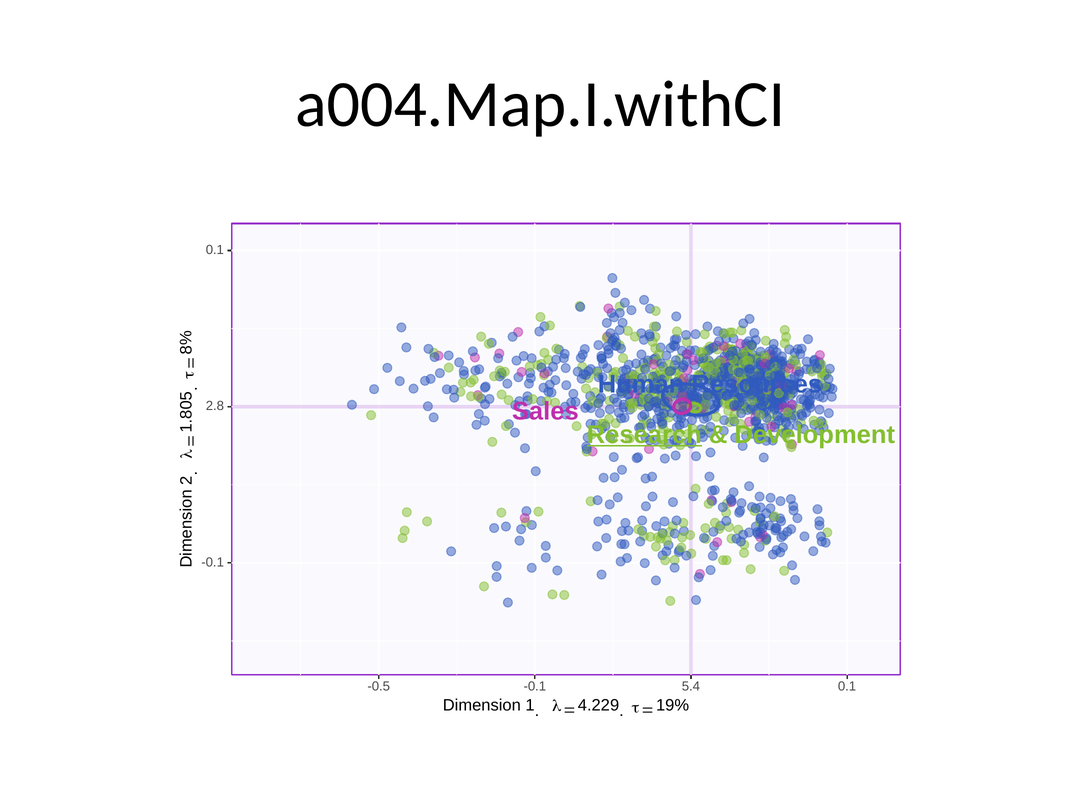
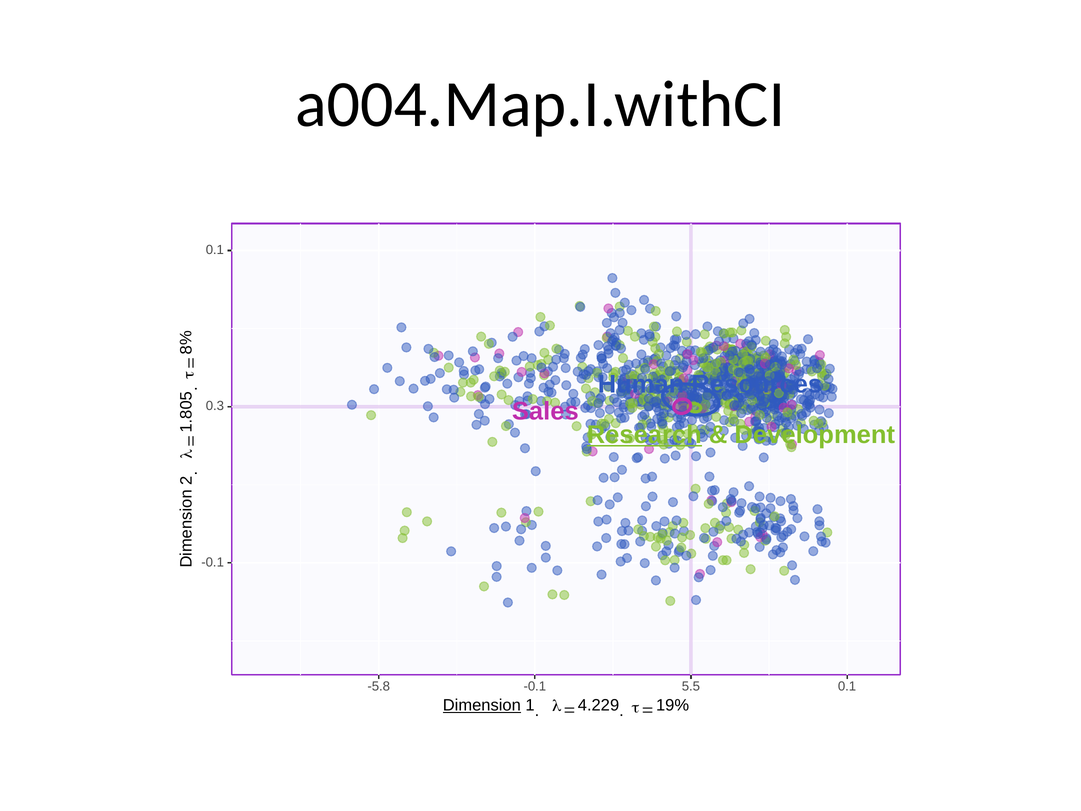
2.8: 2.8 -> 0.3
-0.5: -0.5 -> -5.8
5.4: 5.4 -> 5.5
Dimension underline: none -> present
